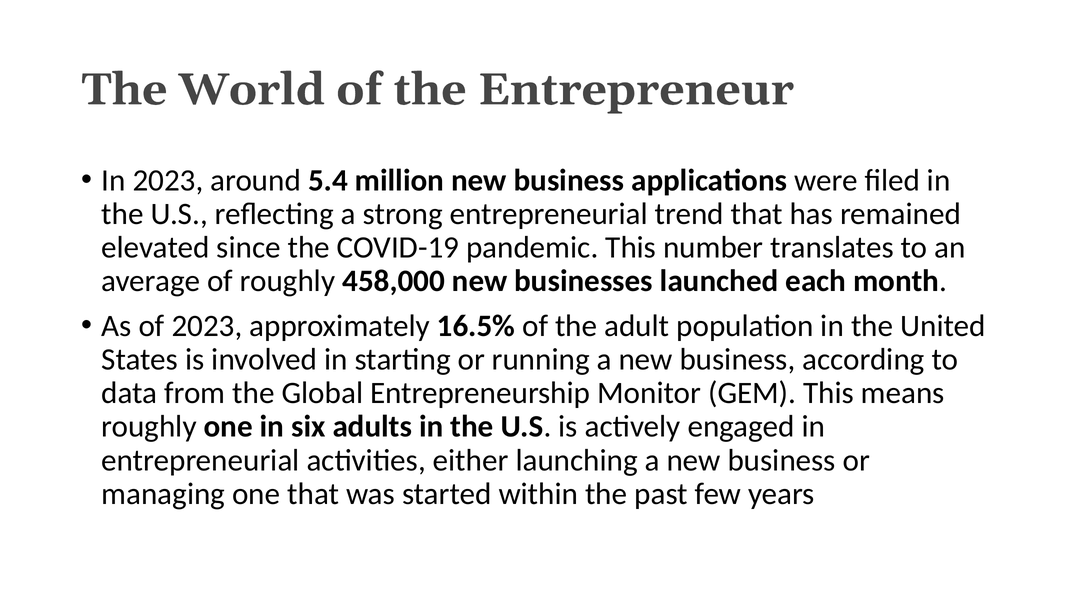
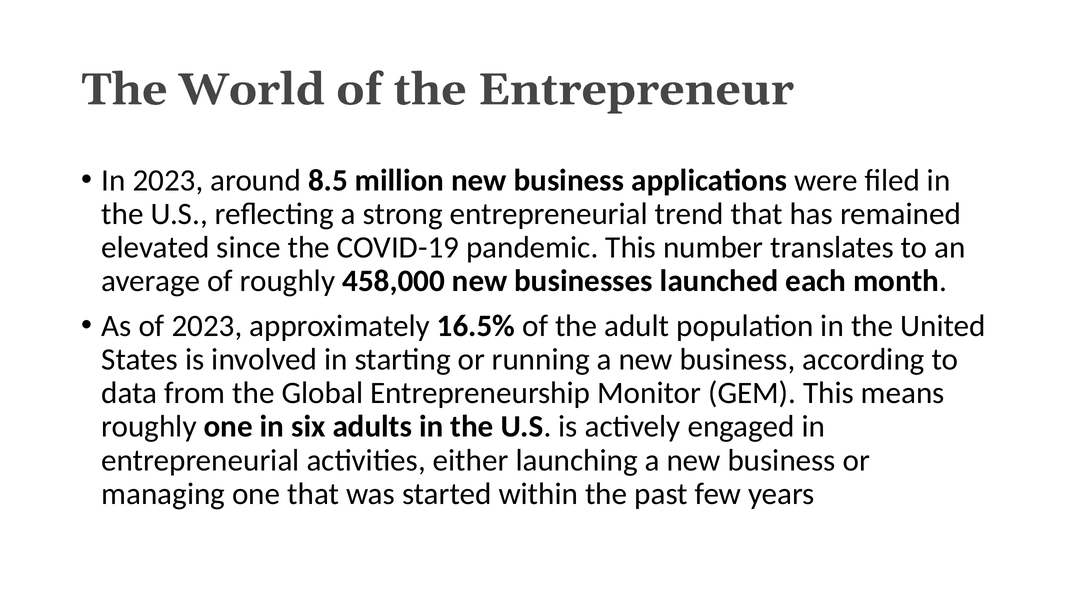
5.4: 5.4 -> 8.5
